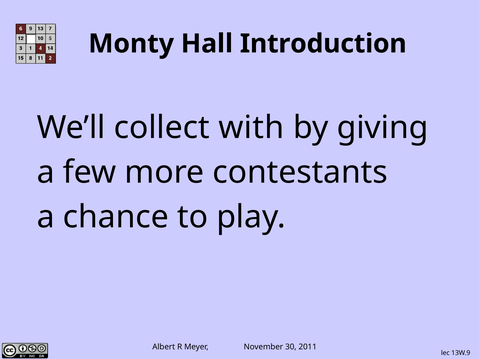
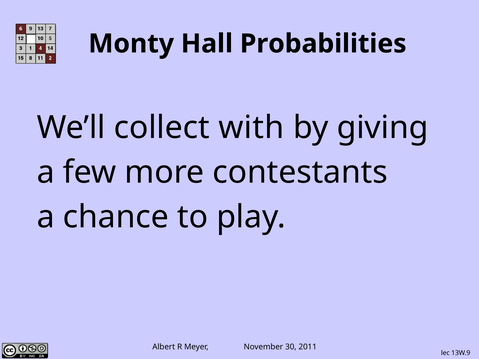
Introduction: Introduction -> Probabilities
